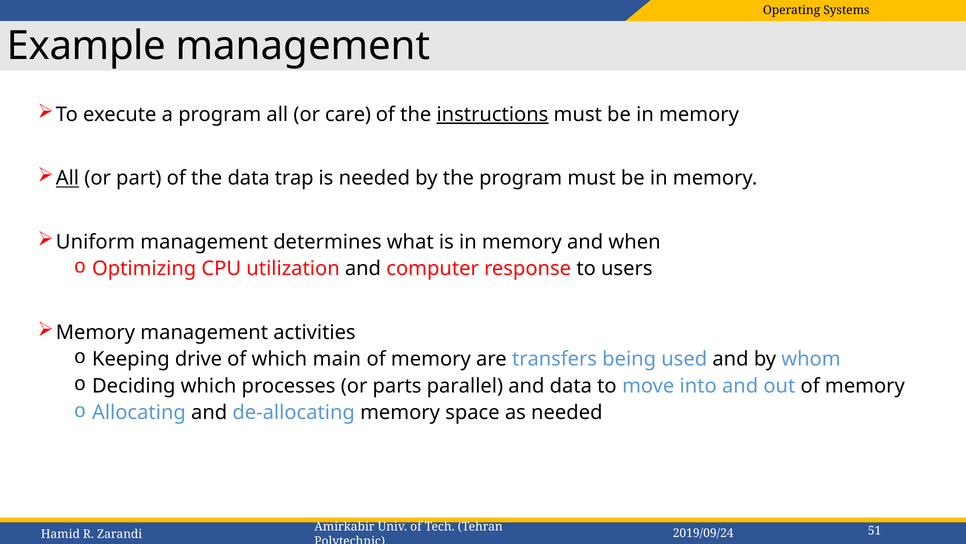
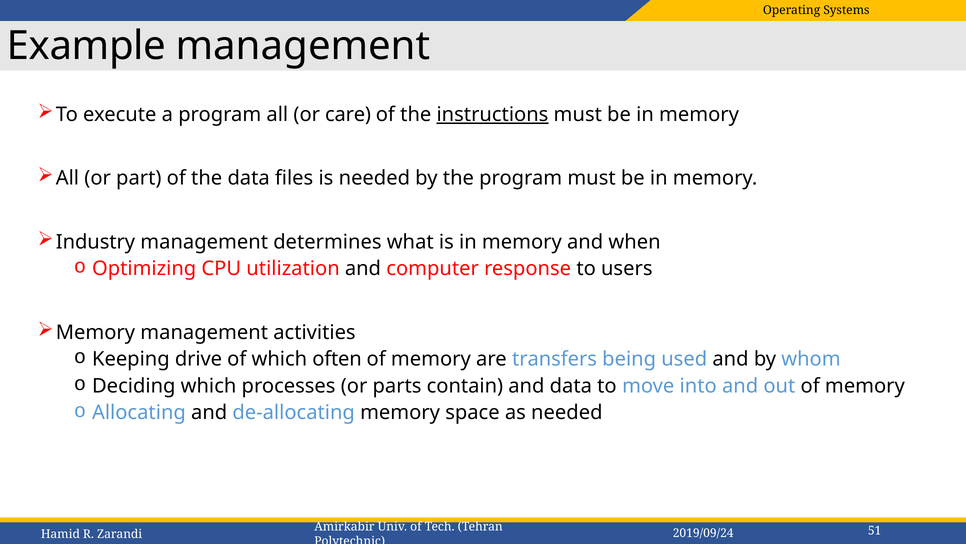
All at (67, 178) underline: present -> none
trap: trap -> files
Uniform: Uniform -> Industry
main: main -> often
parallel: parallel -> contain
